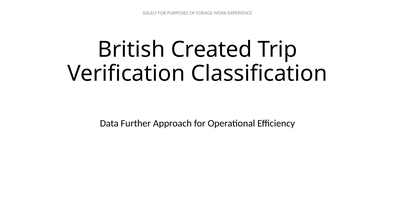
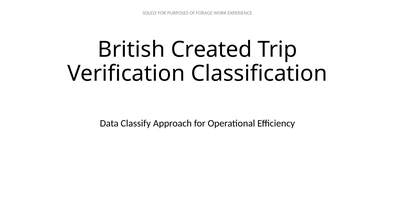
Further: Further -> Classify
